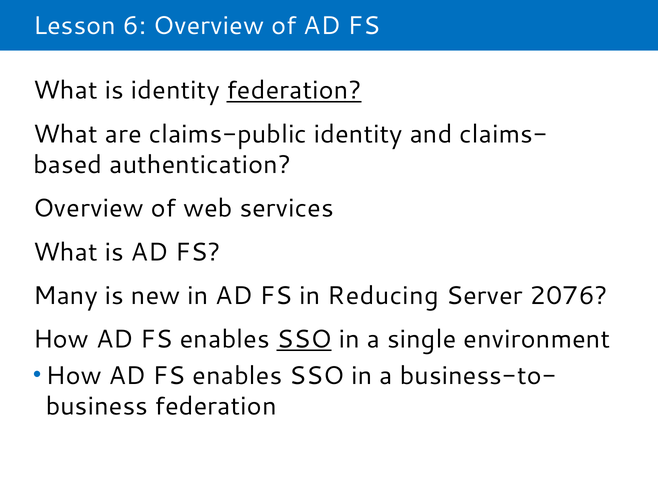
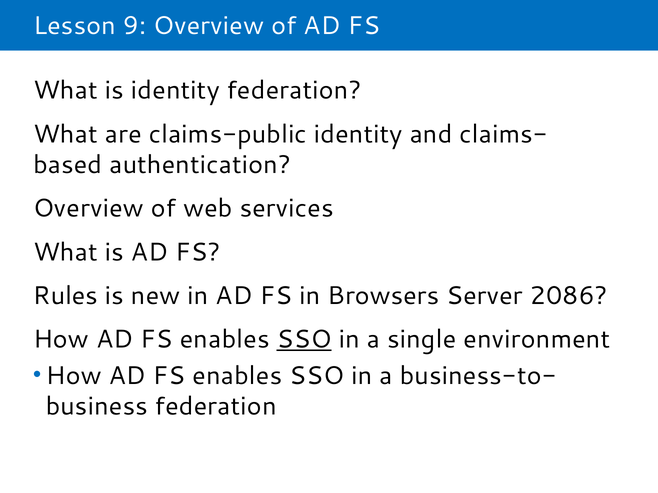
6: 6 -> 9
federation at (294, 91) underline: present -> none
Many: Many -> Rules
Reducing: Reducing -> Browsers
2076: 2076 -> 2086
